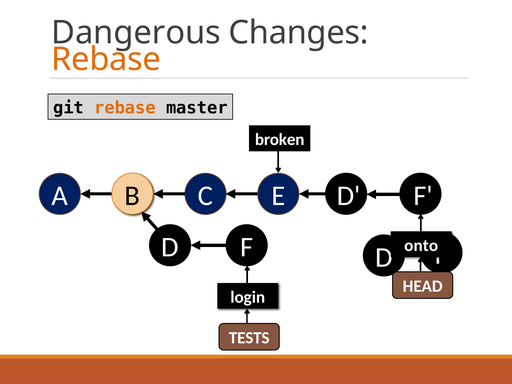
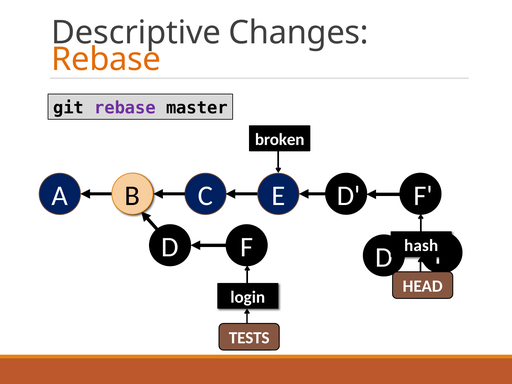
Dangerous: Dangerous -> Descriptive
rebase at (125, 108) colour: orange -> purple
onto: onto -> hash
